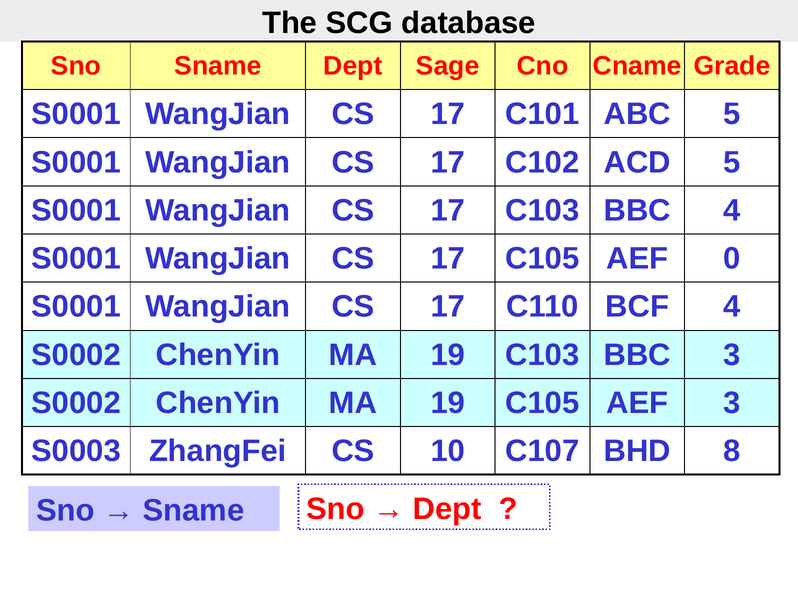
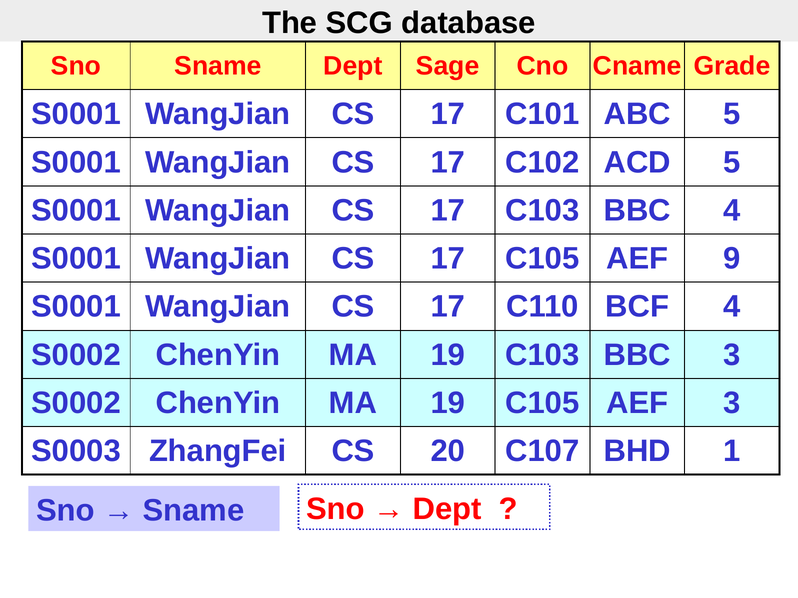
0: 0 -> 9
10: 10 -> 20
8: 8 -> 1
